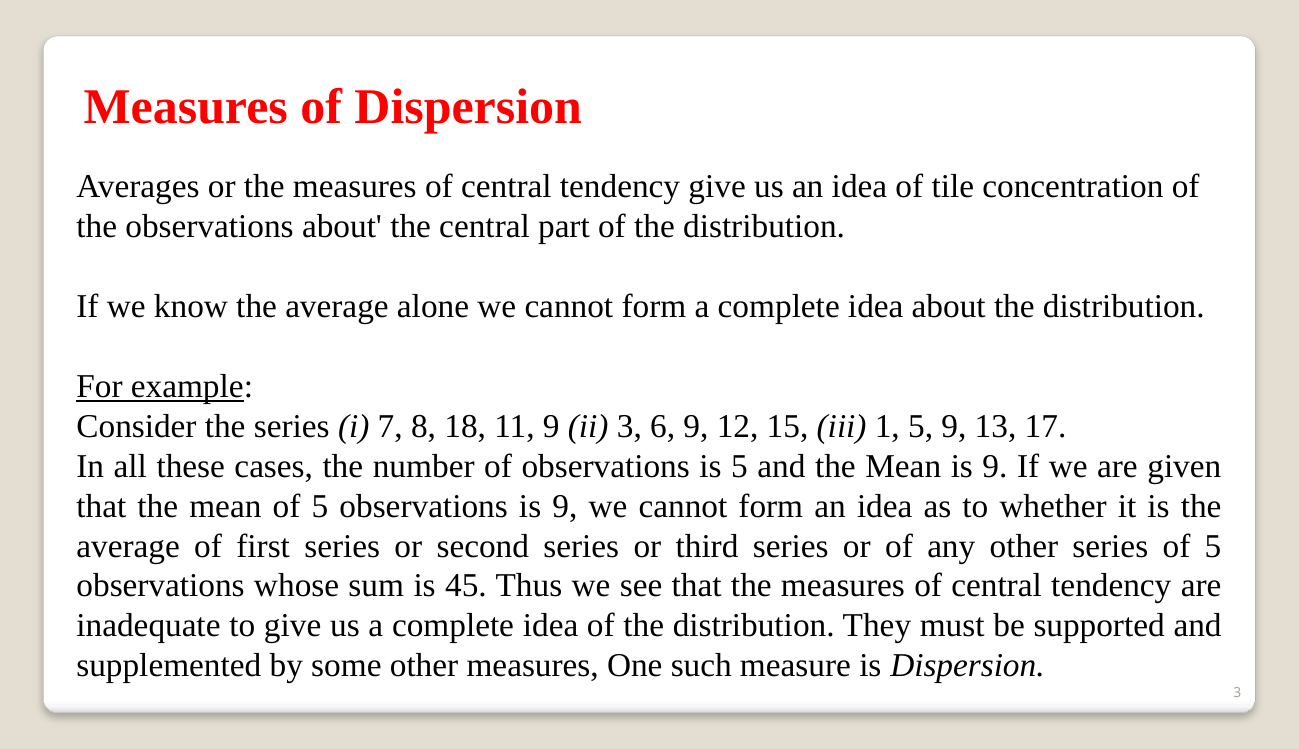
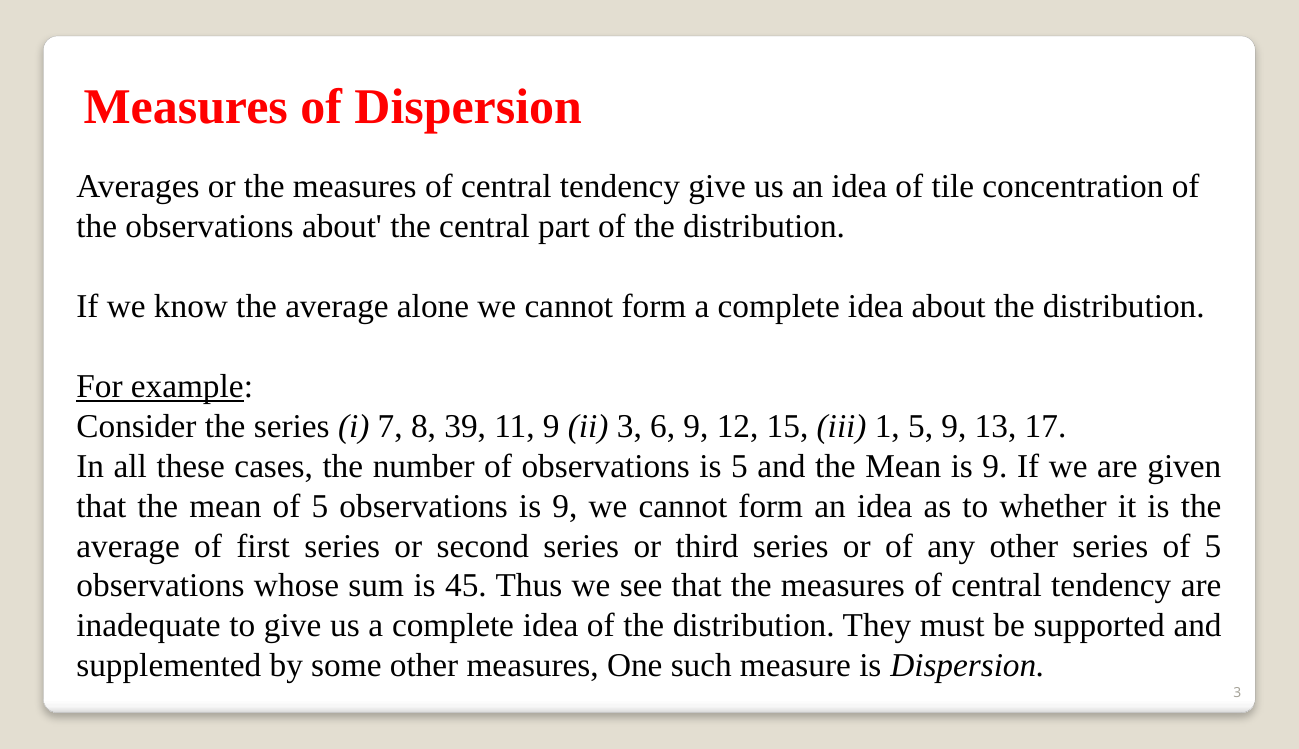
18: 18 -> 39
